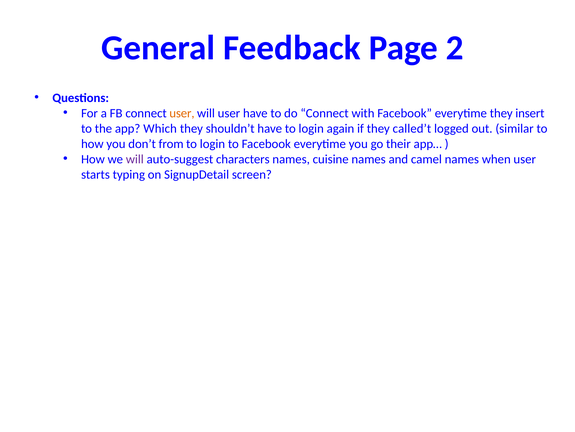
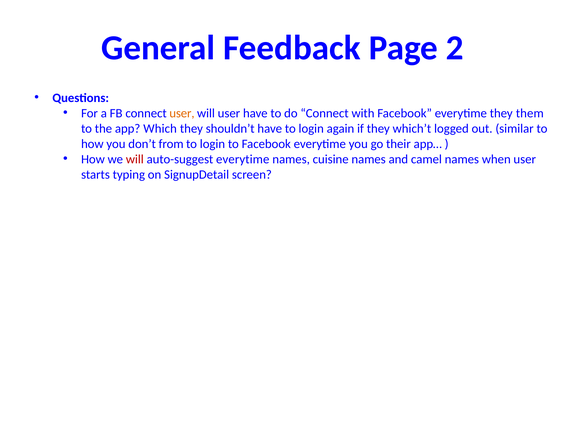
insert: insert -> them
called’t: called’t -> which’t
will at (135, 159) colour: purple -> red
auto-suggest characters: characters -> everytime
